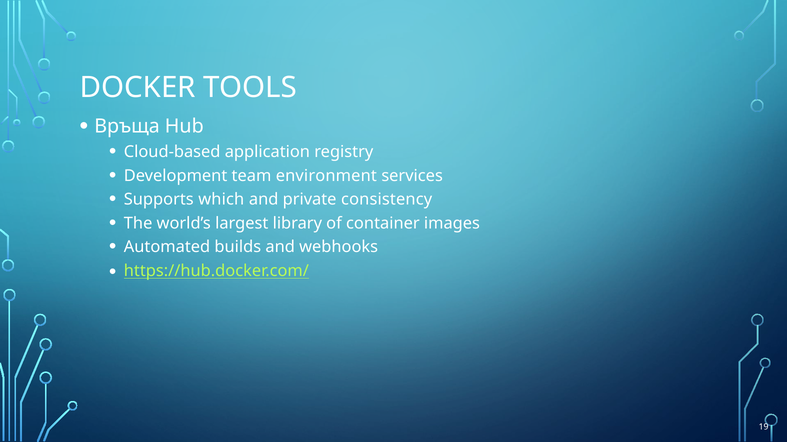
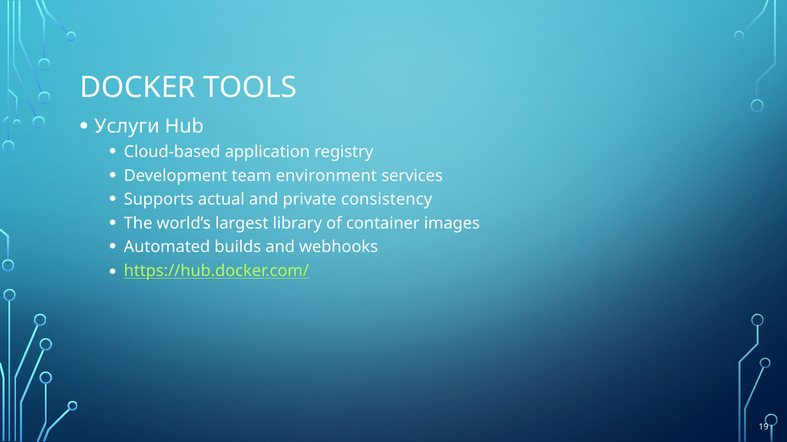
Връща: Връща -> Услуги
which: which -> actual
